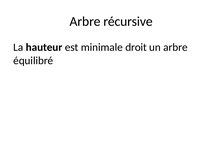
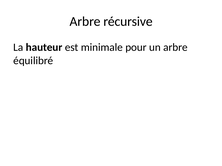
droit: droit -> pour
